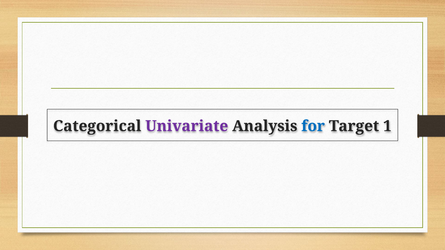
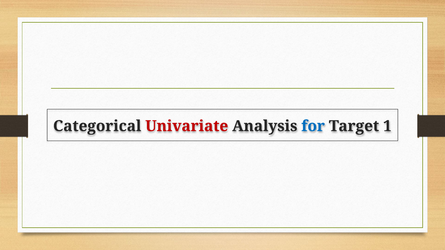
Univariate colour: purple -> red
